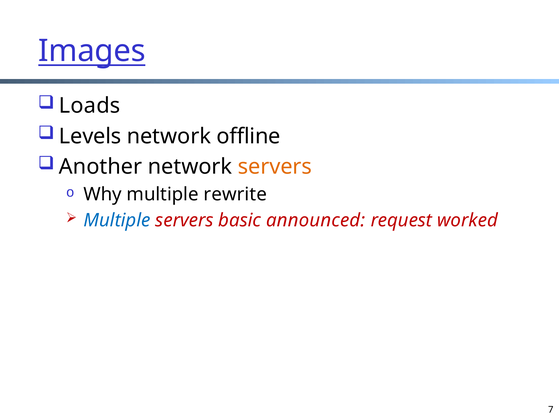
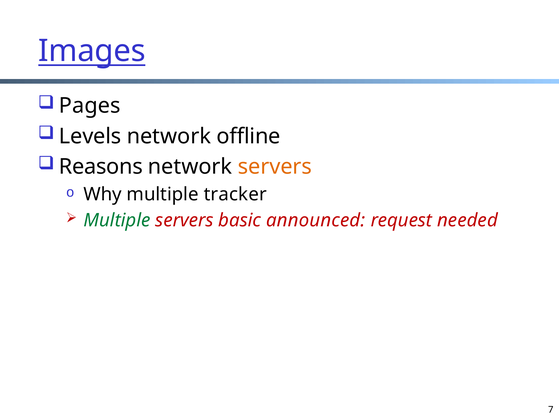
Loads: Loads -> Pages
Another: Another -> Reasons
rewrite: rewrite -> tracker
Multiple at (117, 221) colour: blue -> green
worked: worked -> needed
